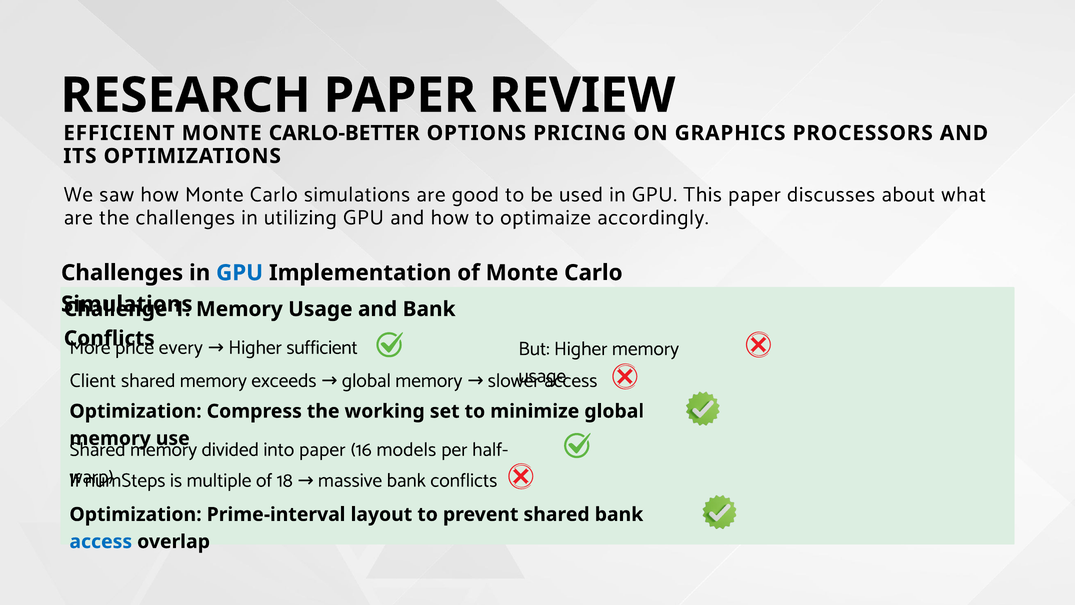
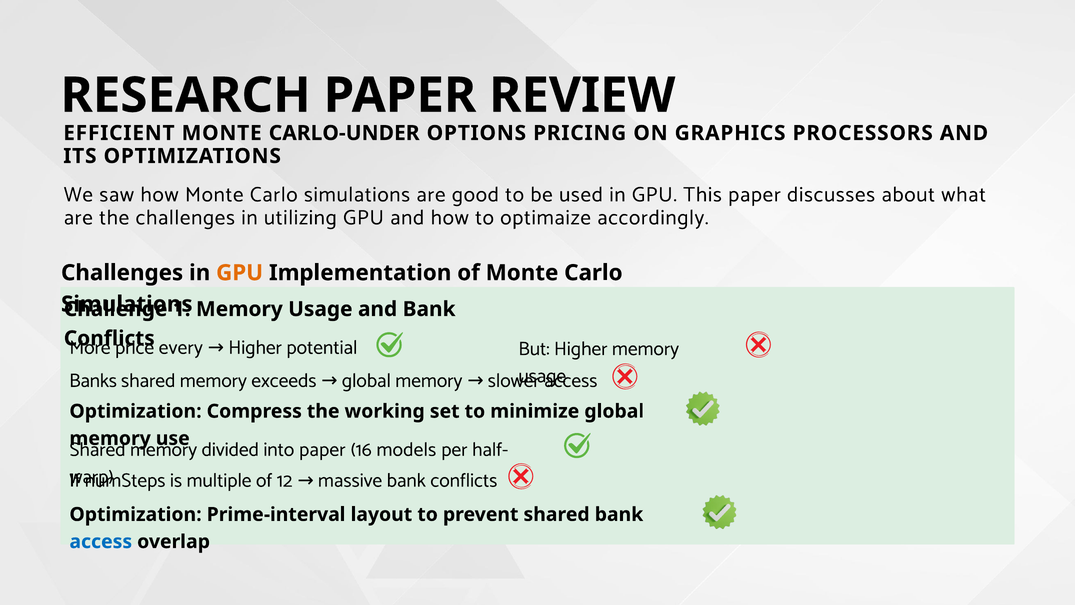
CARLO-BETTER: CARLO-BETTER -> CARLO-UNDER
GPU at (240, 273) colour: blue -> orange
sufficient: sufficient -> potential
Client: Client -> Banks
18: 18 -> 12
